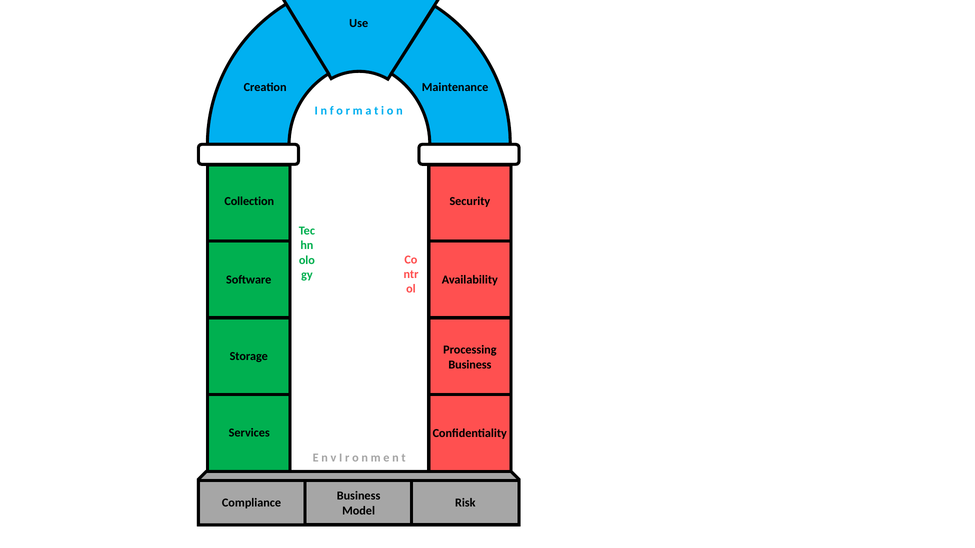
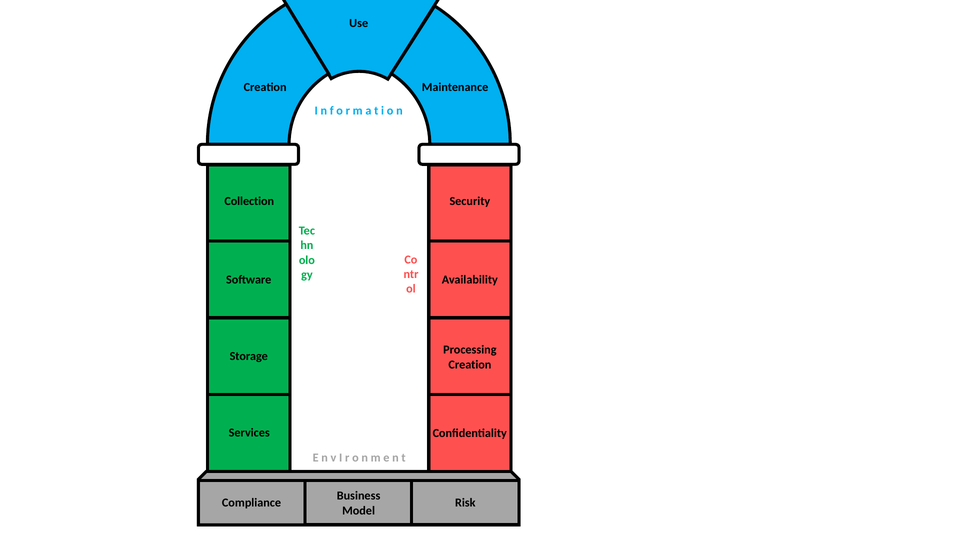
Business at (470, 365): Business -> Creation
